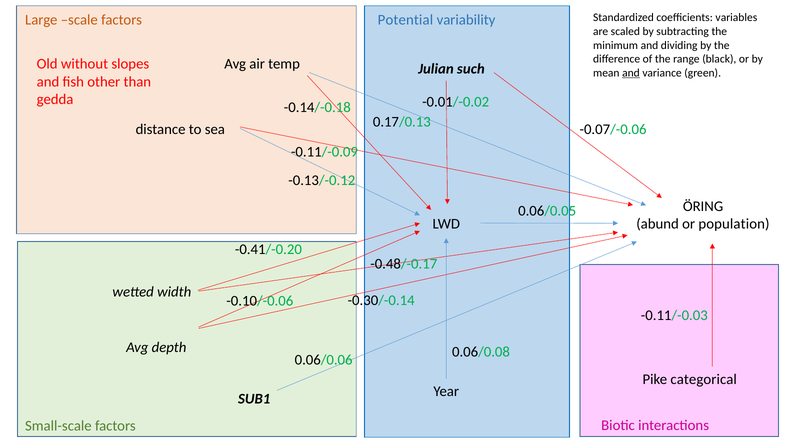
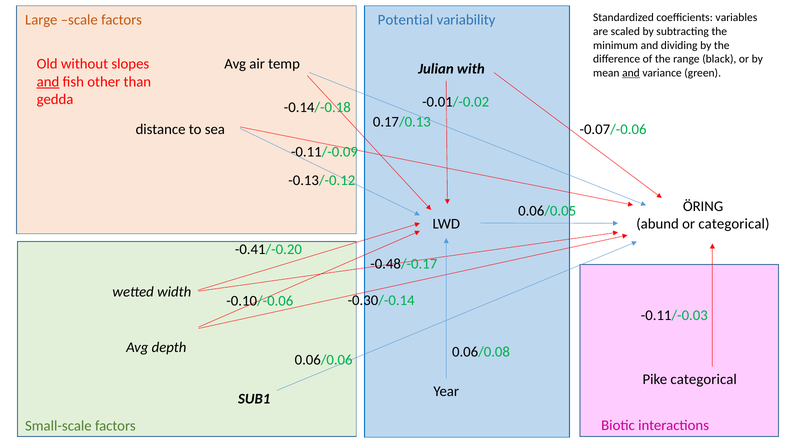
such: such -> with
and at (48, 82) underline: none -> present
or population: population -> categorical
